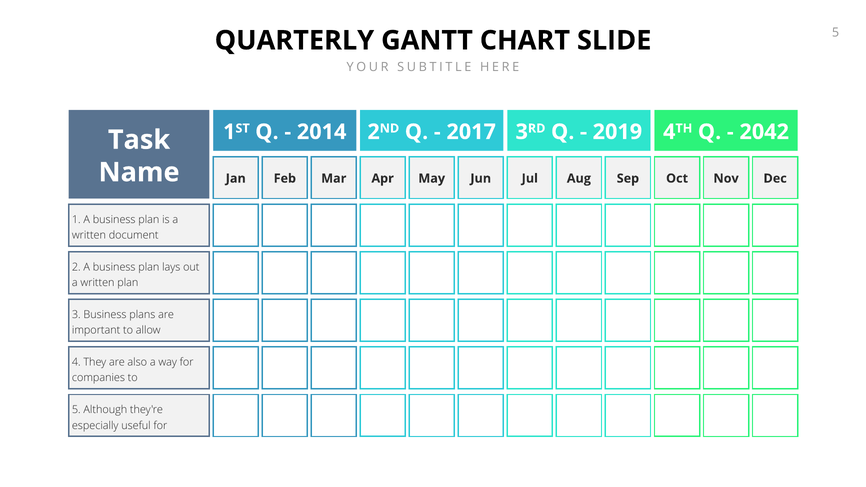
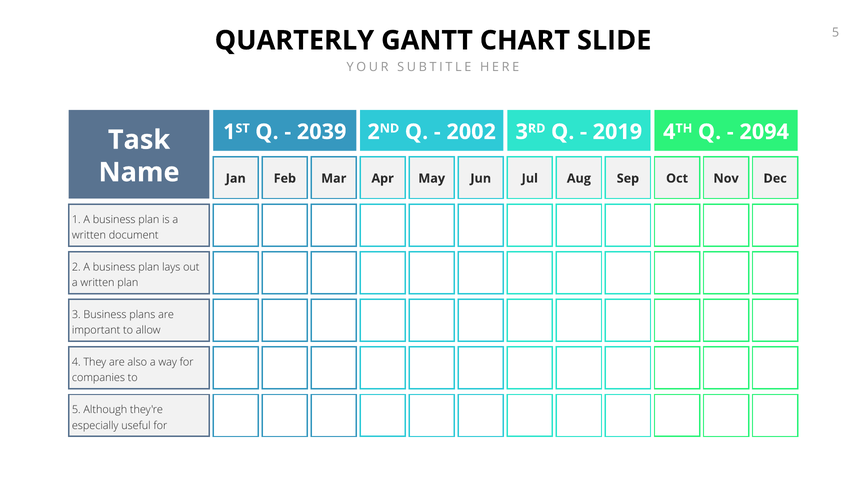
2014: 2014 -> 2039
2017: 2017 -> 2002
2042: 2042 -> 2094
